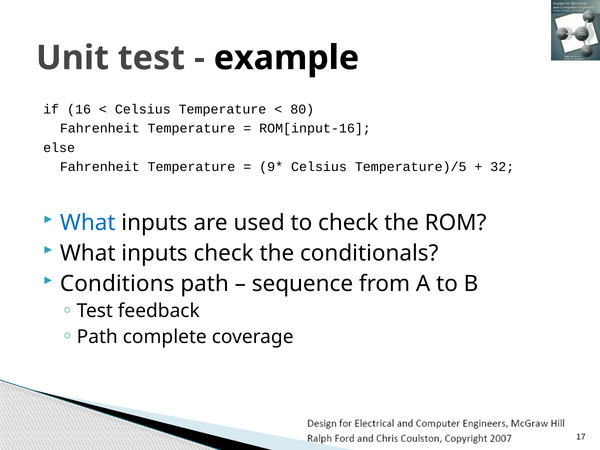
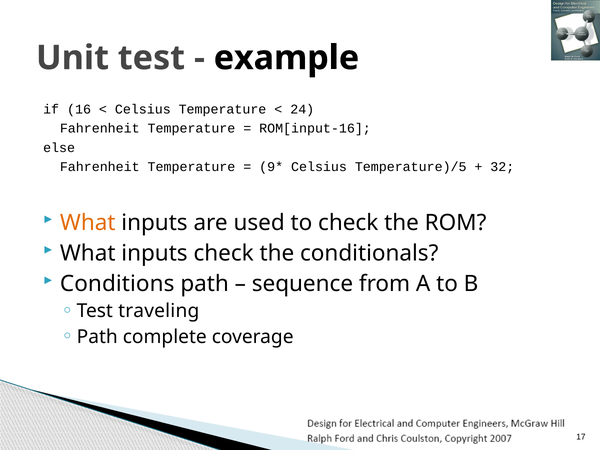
80: 80 -> 24
What at (88, 223) colour: blue -> orange
feedback: feedback -> traveling
